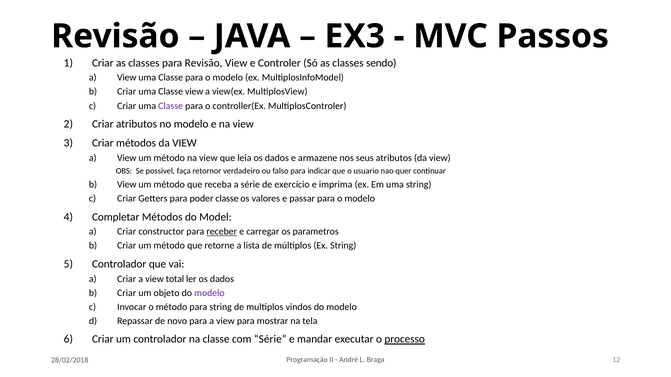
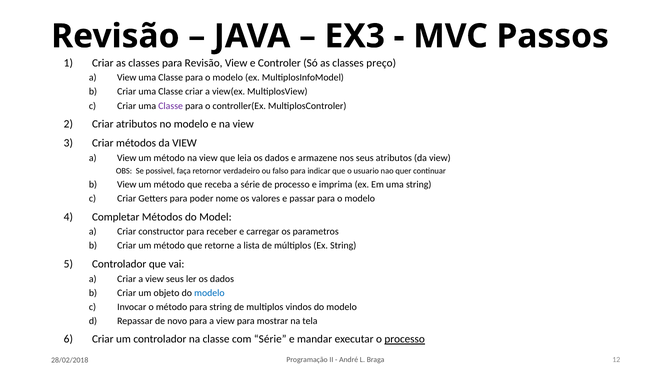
sendo: sendo -> preço
Classe view: view -> criar
de exercício: exercício -> processo
poder classe: classe -> nome
receber underline: present -> none
view total: total -> seus
modelo at (209, 293) colour: purple -> blue
